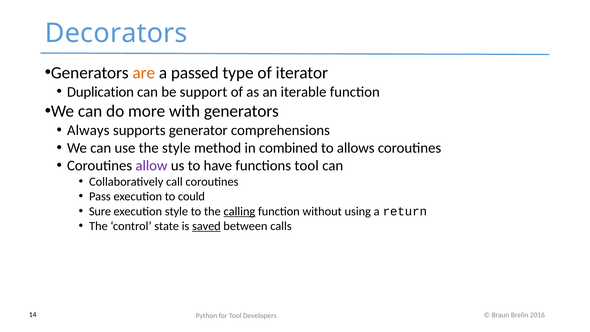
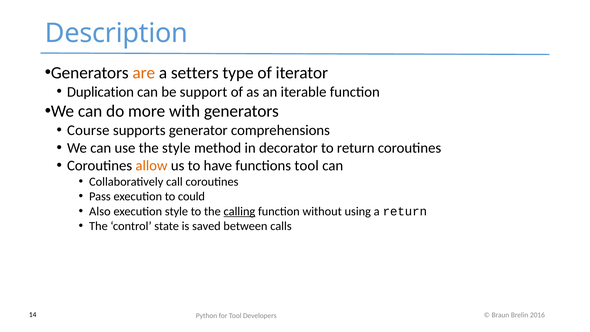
Decorators: Decorators -> Description
passed: passed -> setters
Always: Always -> Course
combined: combined -> decorator
to allows: allows -> return
allow colour: purple -> orange
Sure: Sure -> Also
saved underline: present -> none
